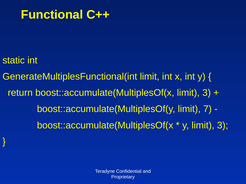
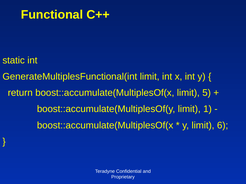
boost::accumulate(MultiplesOf(x limit 3: 3 -> 5
7: 7 -> 1
y limit 3: 3 -> 6
